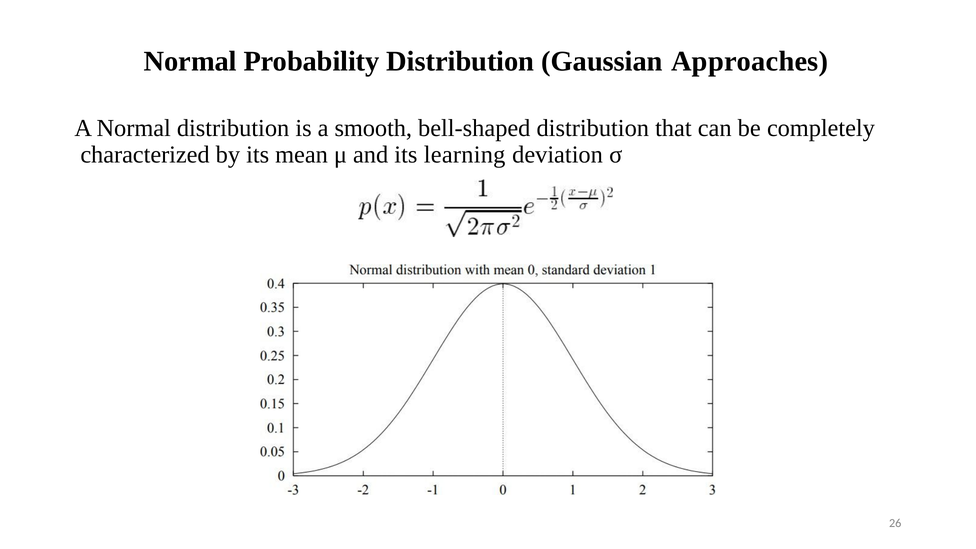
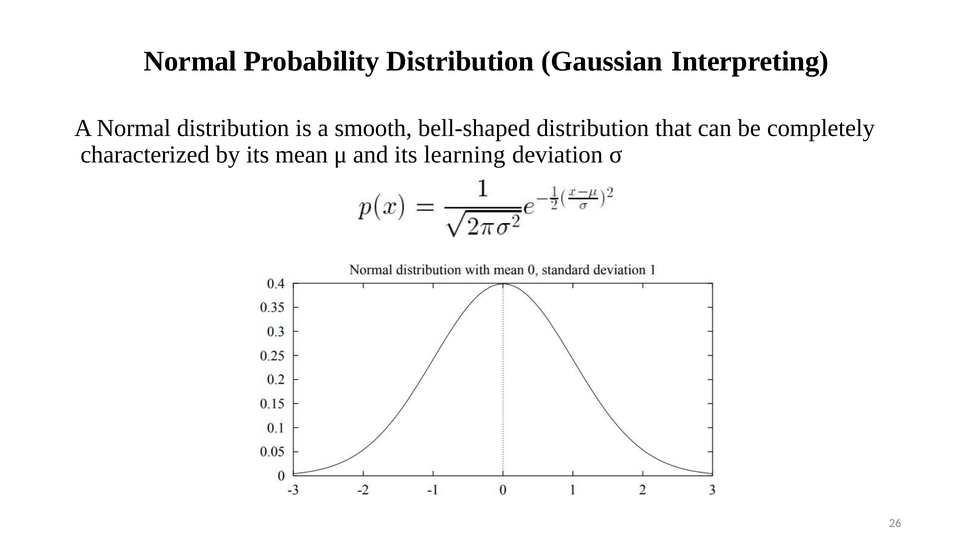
Approaches: Approaches -> Interpreting
